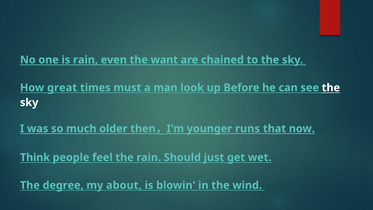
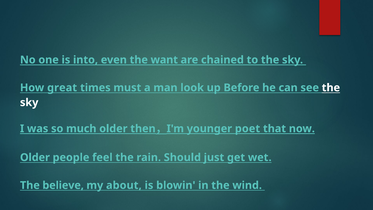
is rain: rain -> into
runs: runs -> poet
Think at (35, 157): Think -> Older
degree: degree -> believe
